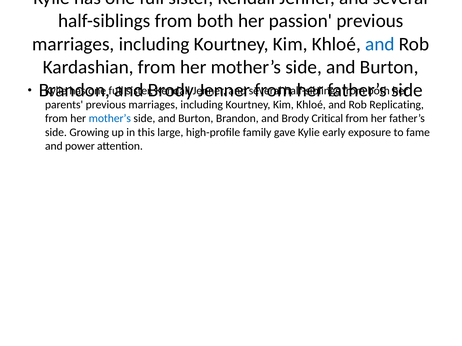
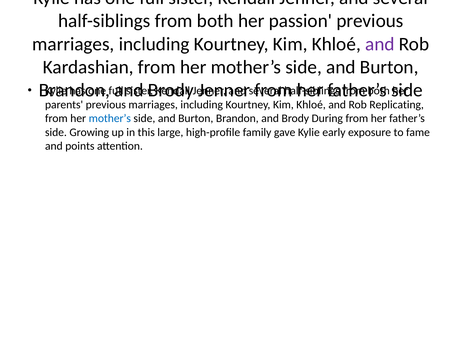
and at (380, 44) colour: blue -> purple
Critical: Critical -> During
power: power -> points
